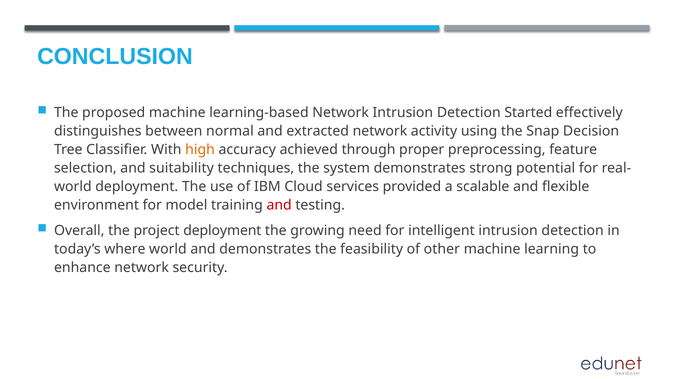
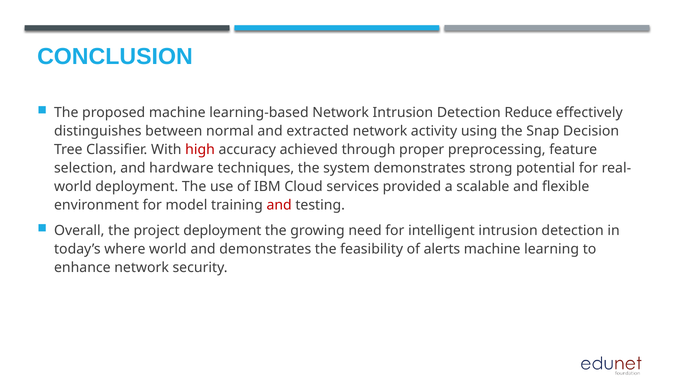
Started: Started -> Reduce
high colour: orange -> red
suitability: suitability -> hardware
other: other -> alerts
